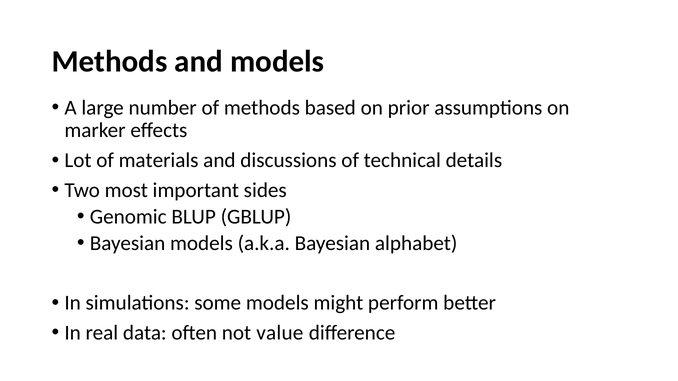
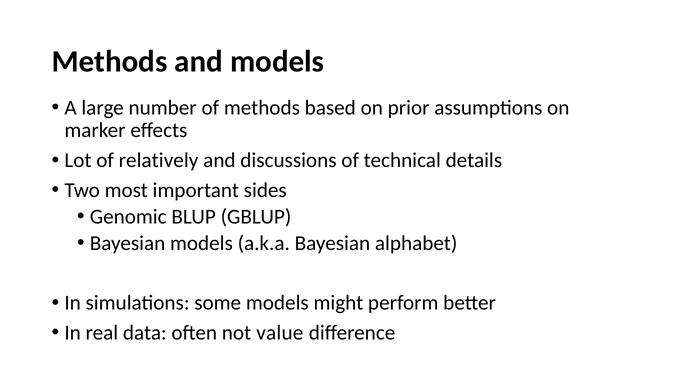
materials: materials -> relatively
